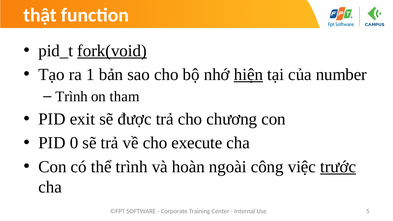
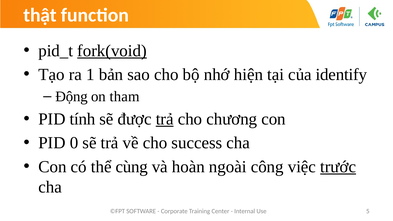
hiện underline: present -> none
number: number -> identify
Trình at (72, 96): Trình -> Động
exit: exit -> tính
trả at (165, 119) underline: none -> present
execute: execute -> success
thể trình: trình -> cùng
